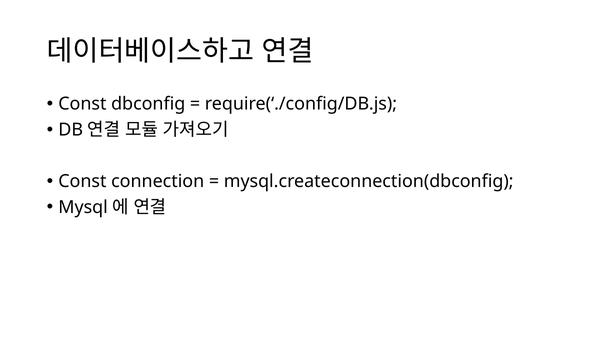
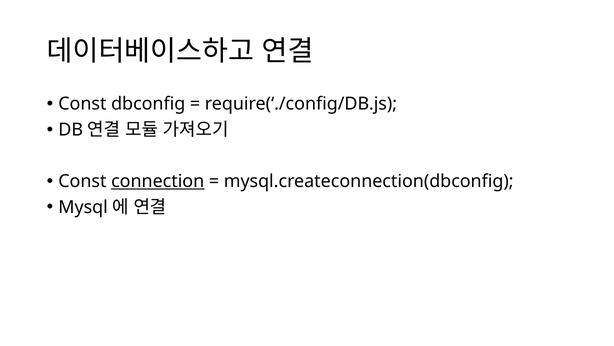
connection underline: none -> present
